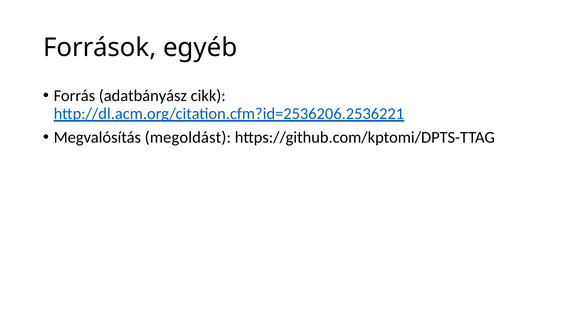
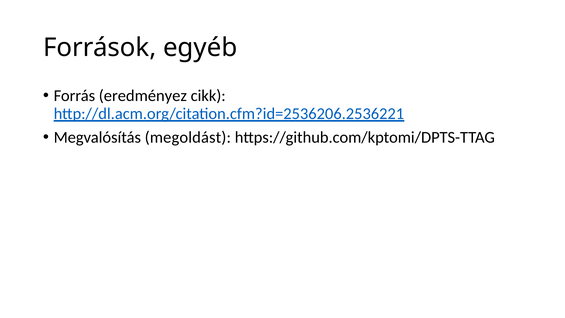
adatbányász: adatbányász -> eredményez
